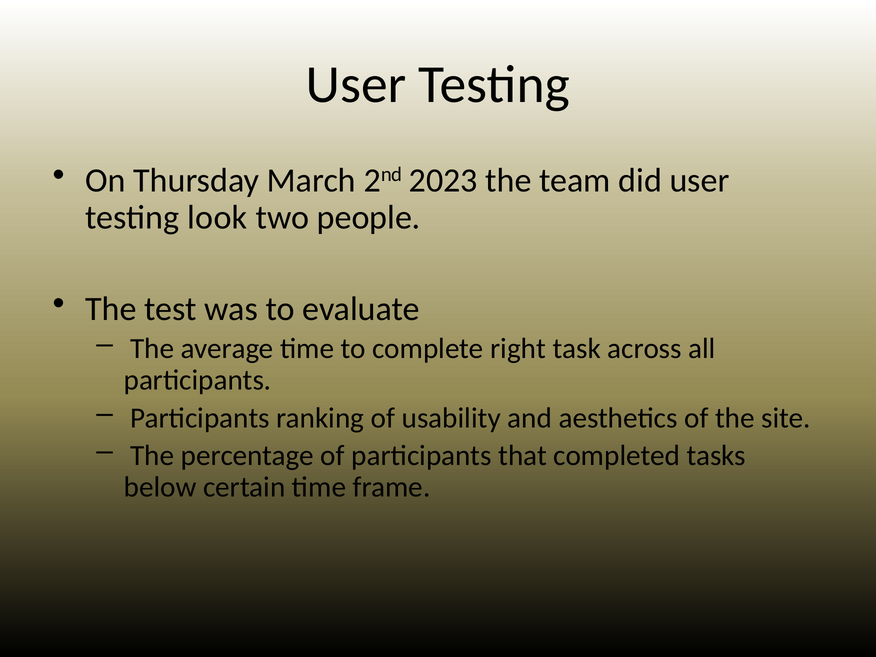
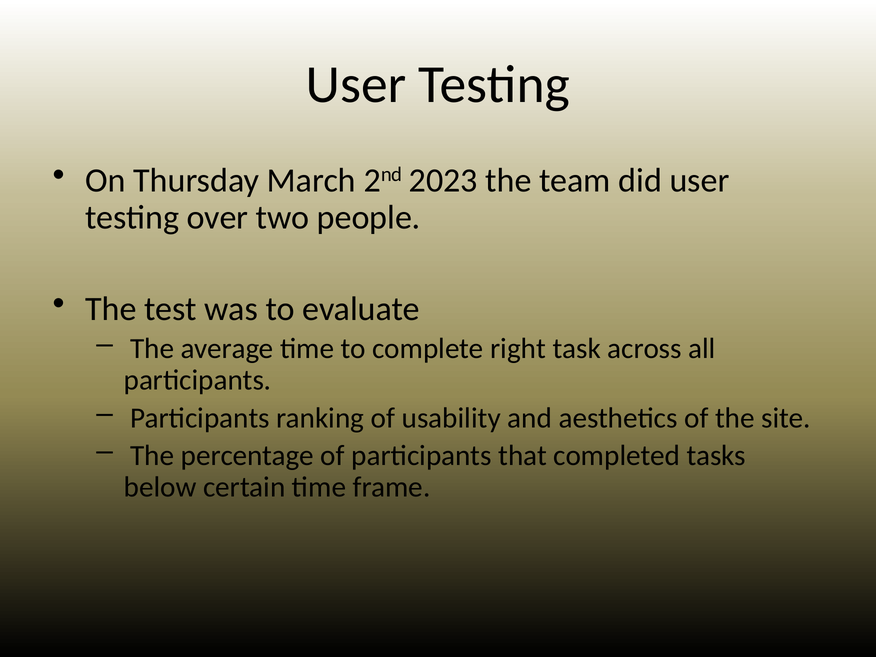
look: look -> over
